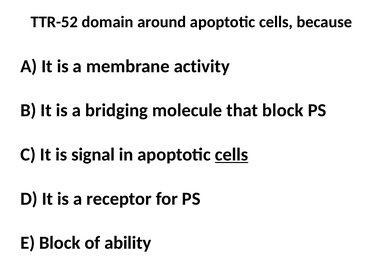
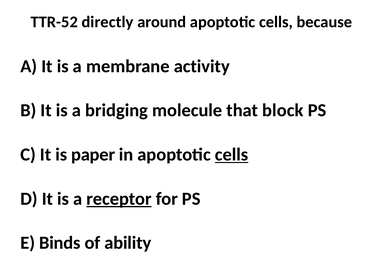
domain: domain -> directly
signal: signal -> paper
receptor underline: none -> present
Block at (60, 244): Block -> Binds
